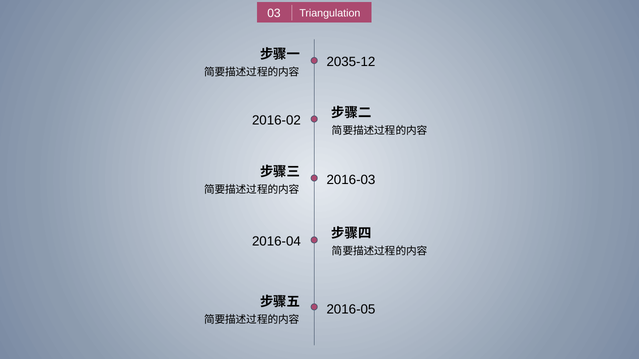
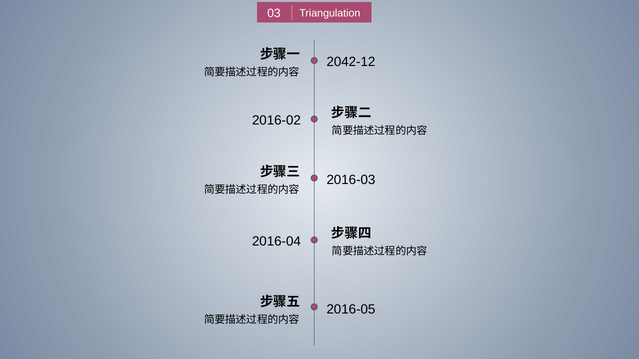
2035-12: 2035-12 -> 2042-12
